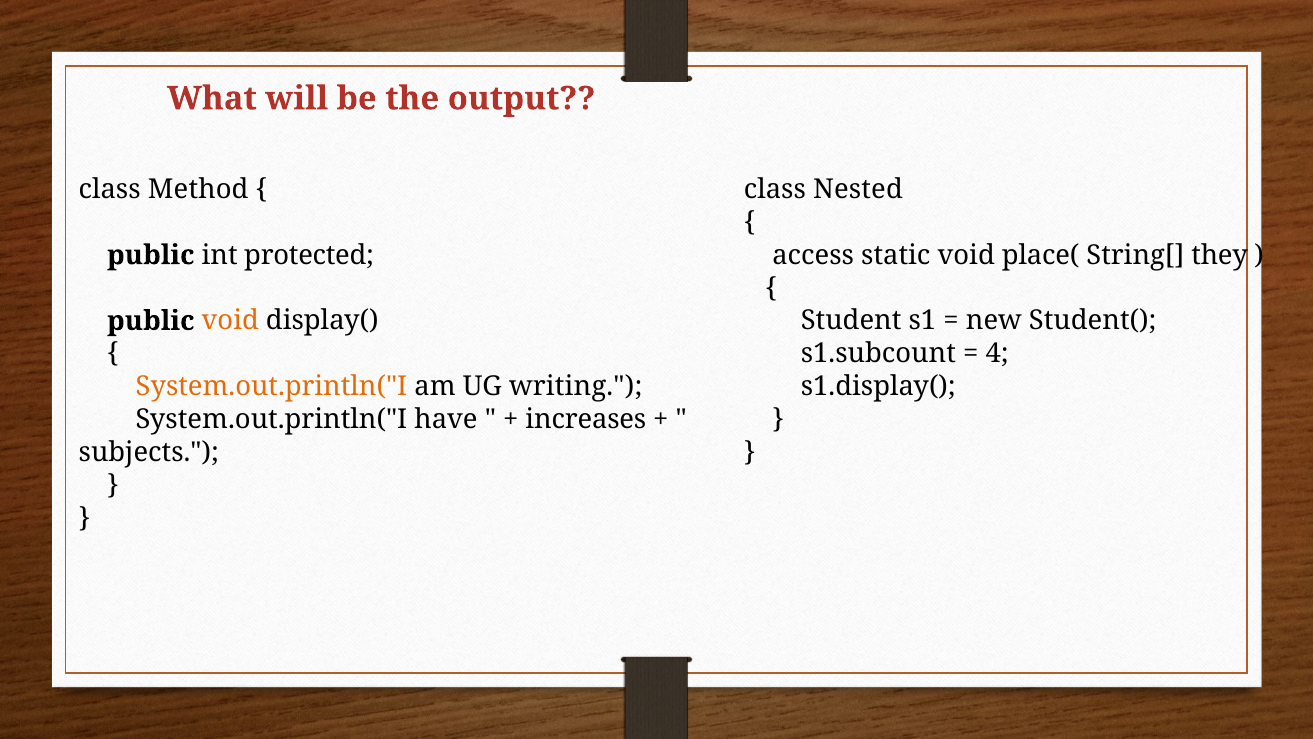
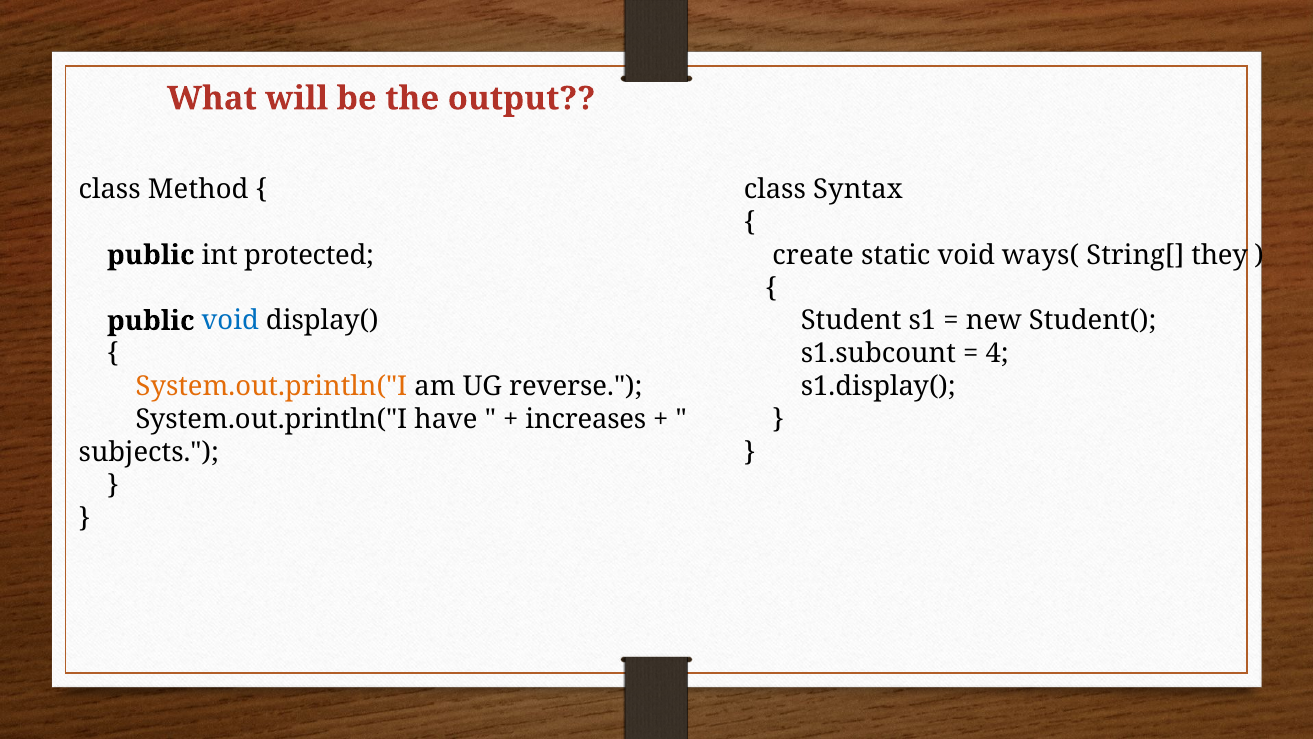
Nested: Nested -> Syntax
access: access -> create
place(: place( -> ways(
void at (230, 321) colour: orange -> blue
writing: writing -> reverse
